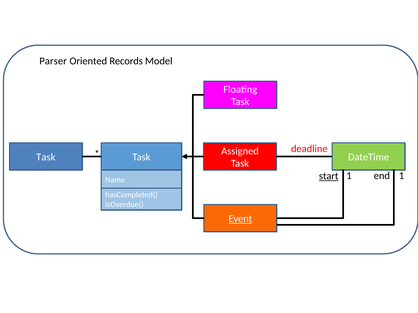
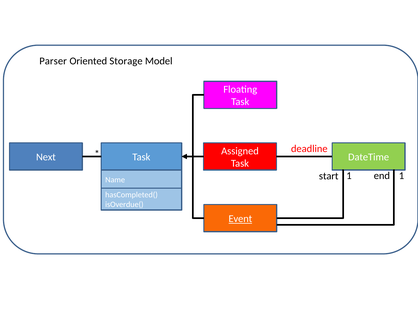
Records: Records -> Storage
Task at (46, 157): Task -> Next
start underline: present -> none
